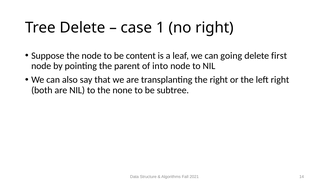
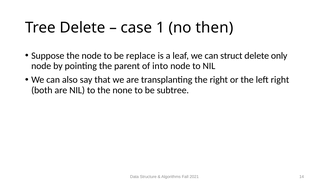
no right: right -> then
content: content -> replace
going: going -> struct
first: first -> only
